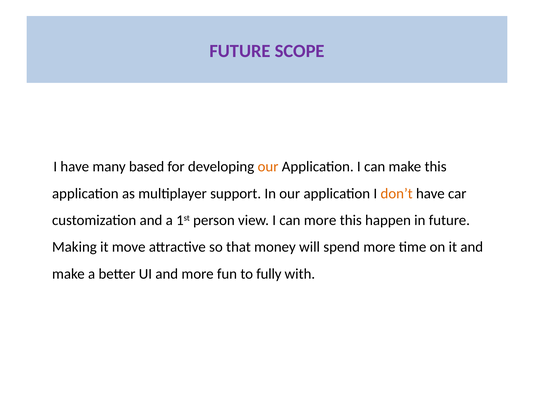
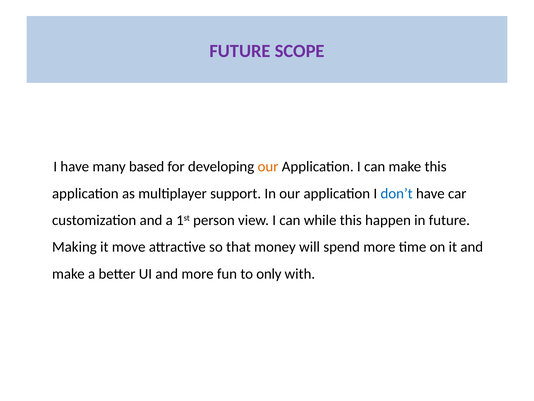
don’t colour: orange -> blue
can more: more -> while
fully: fully -> only
